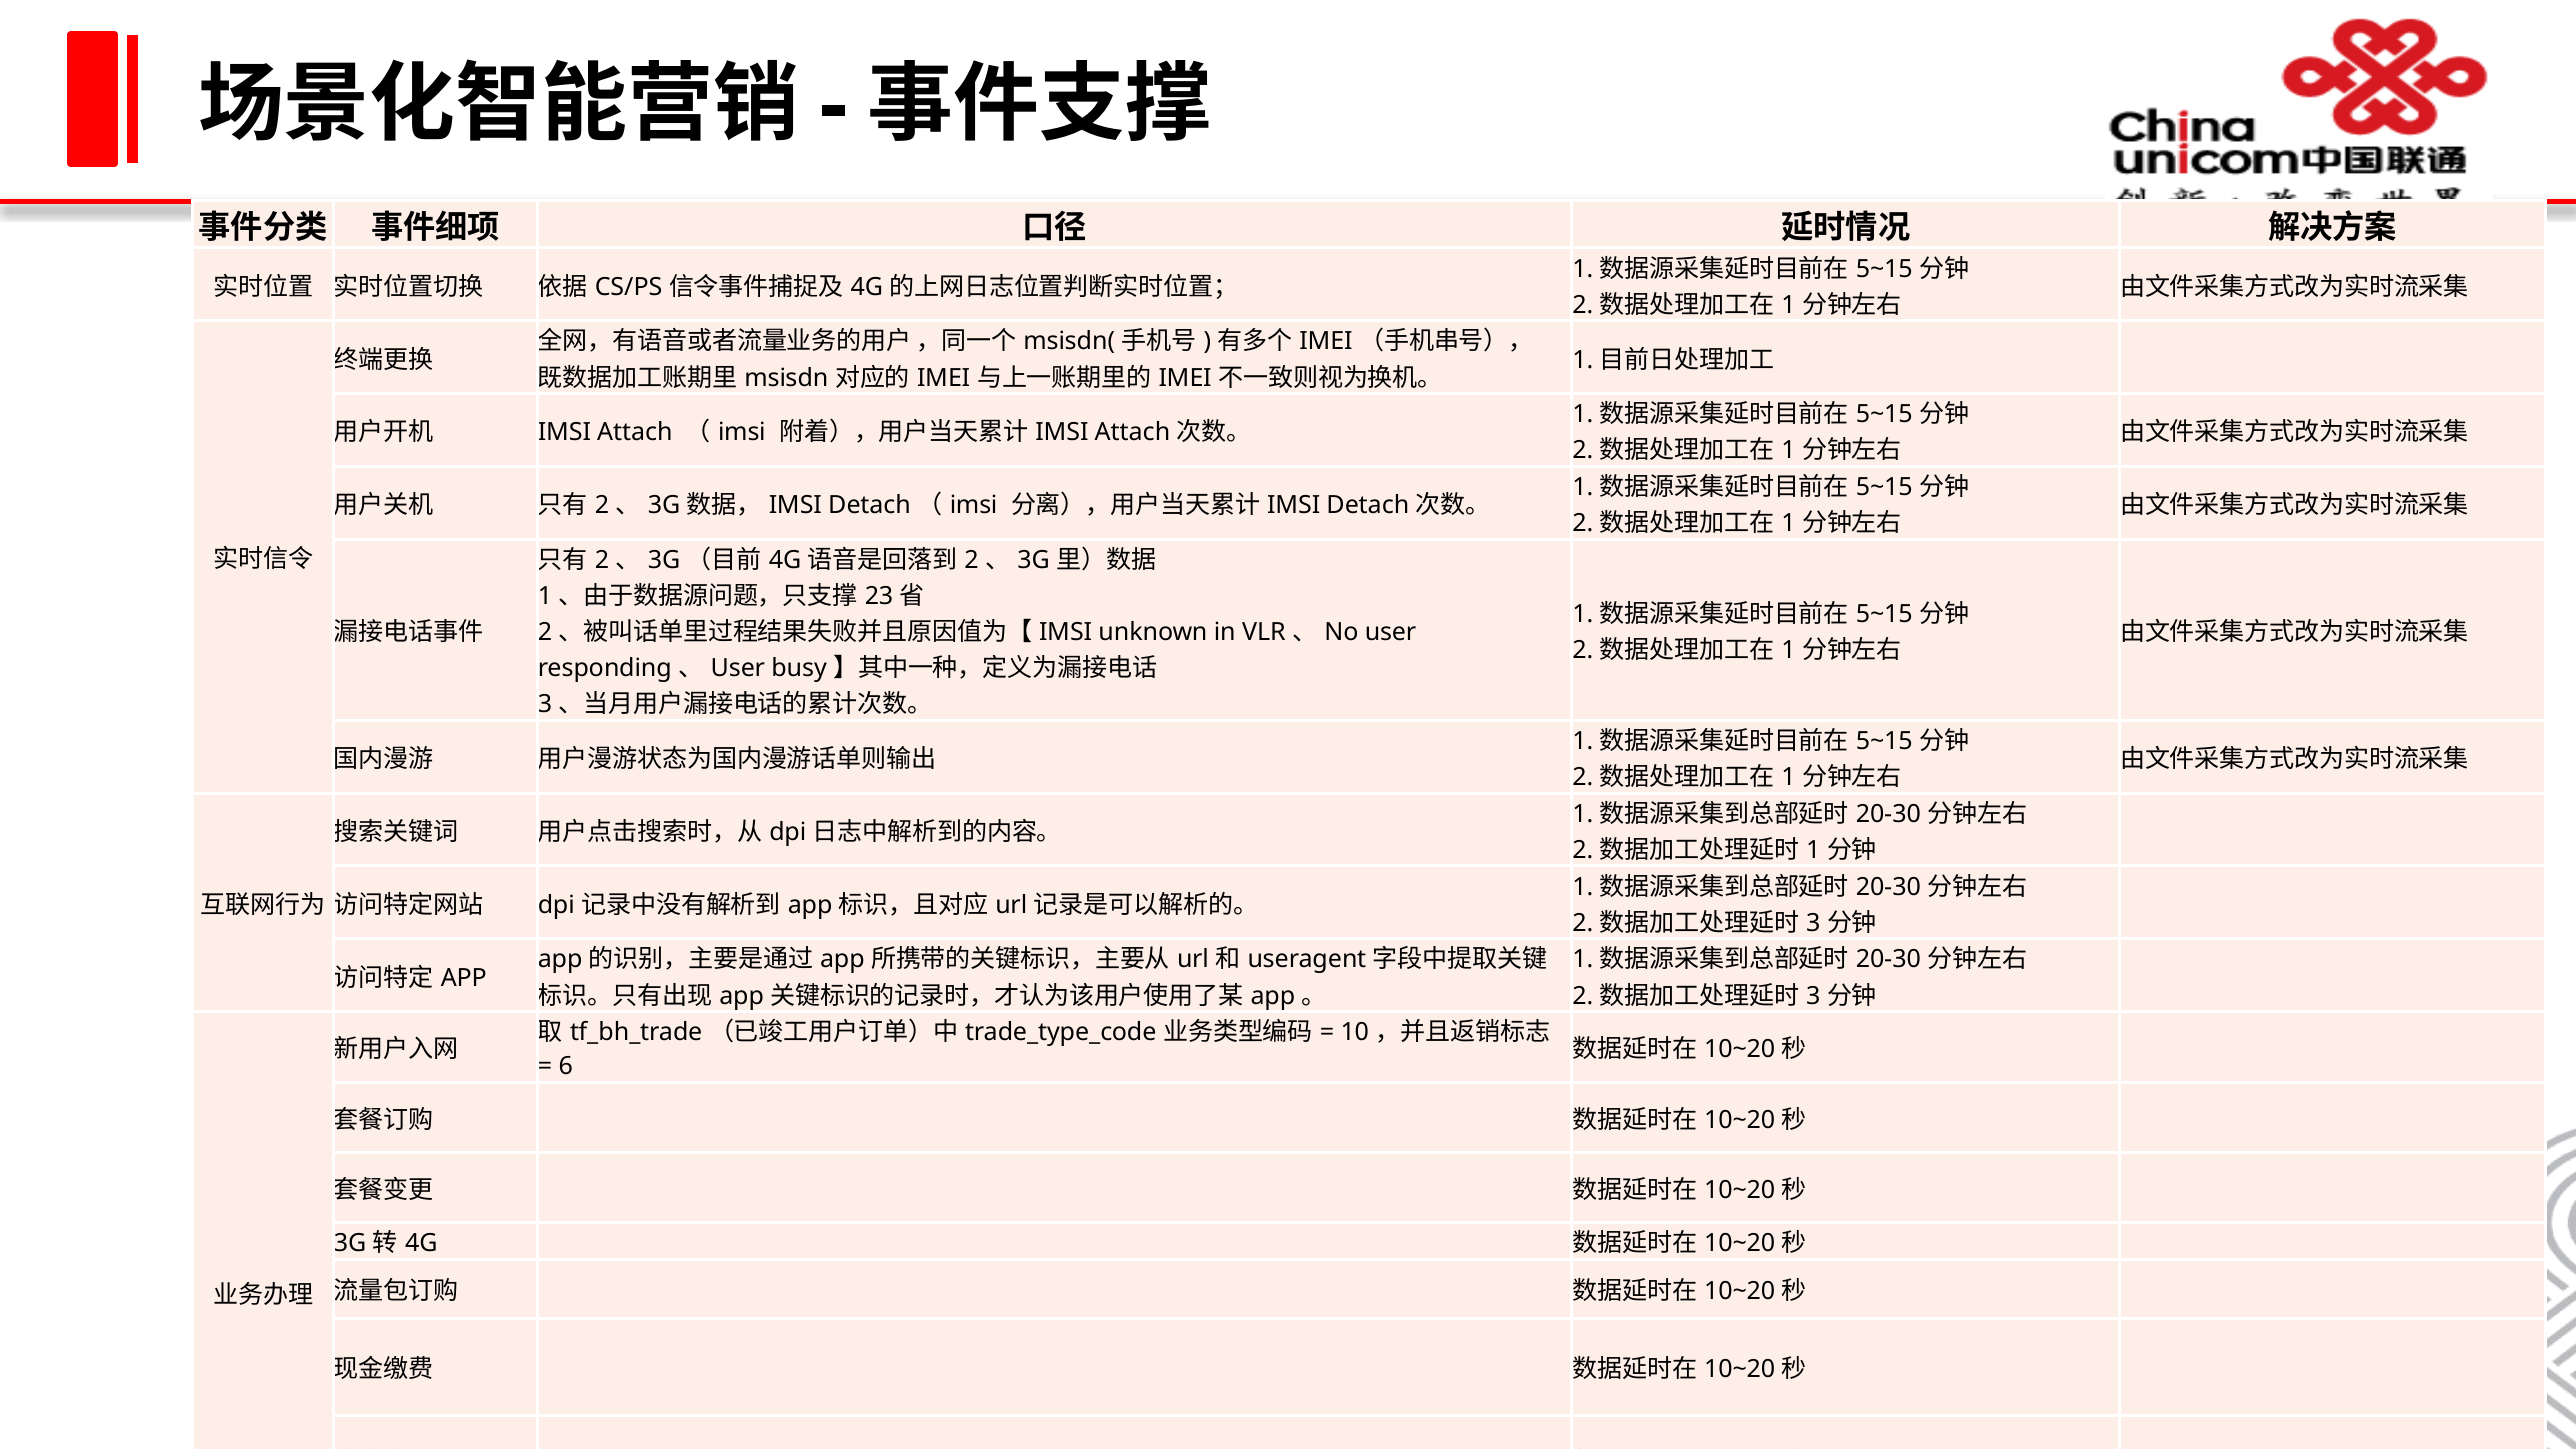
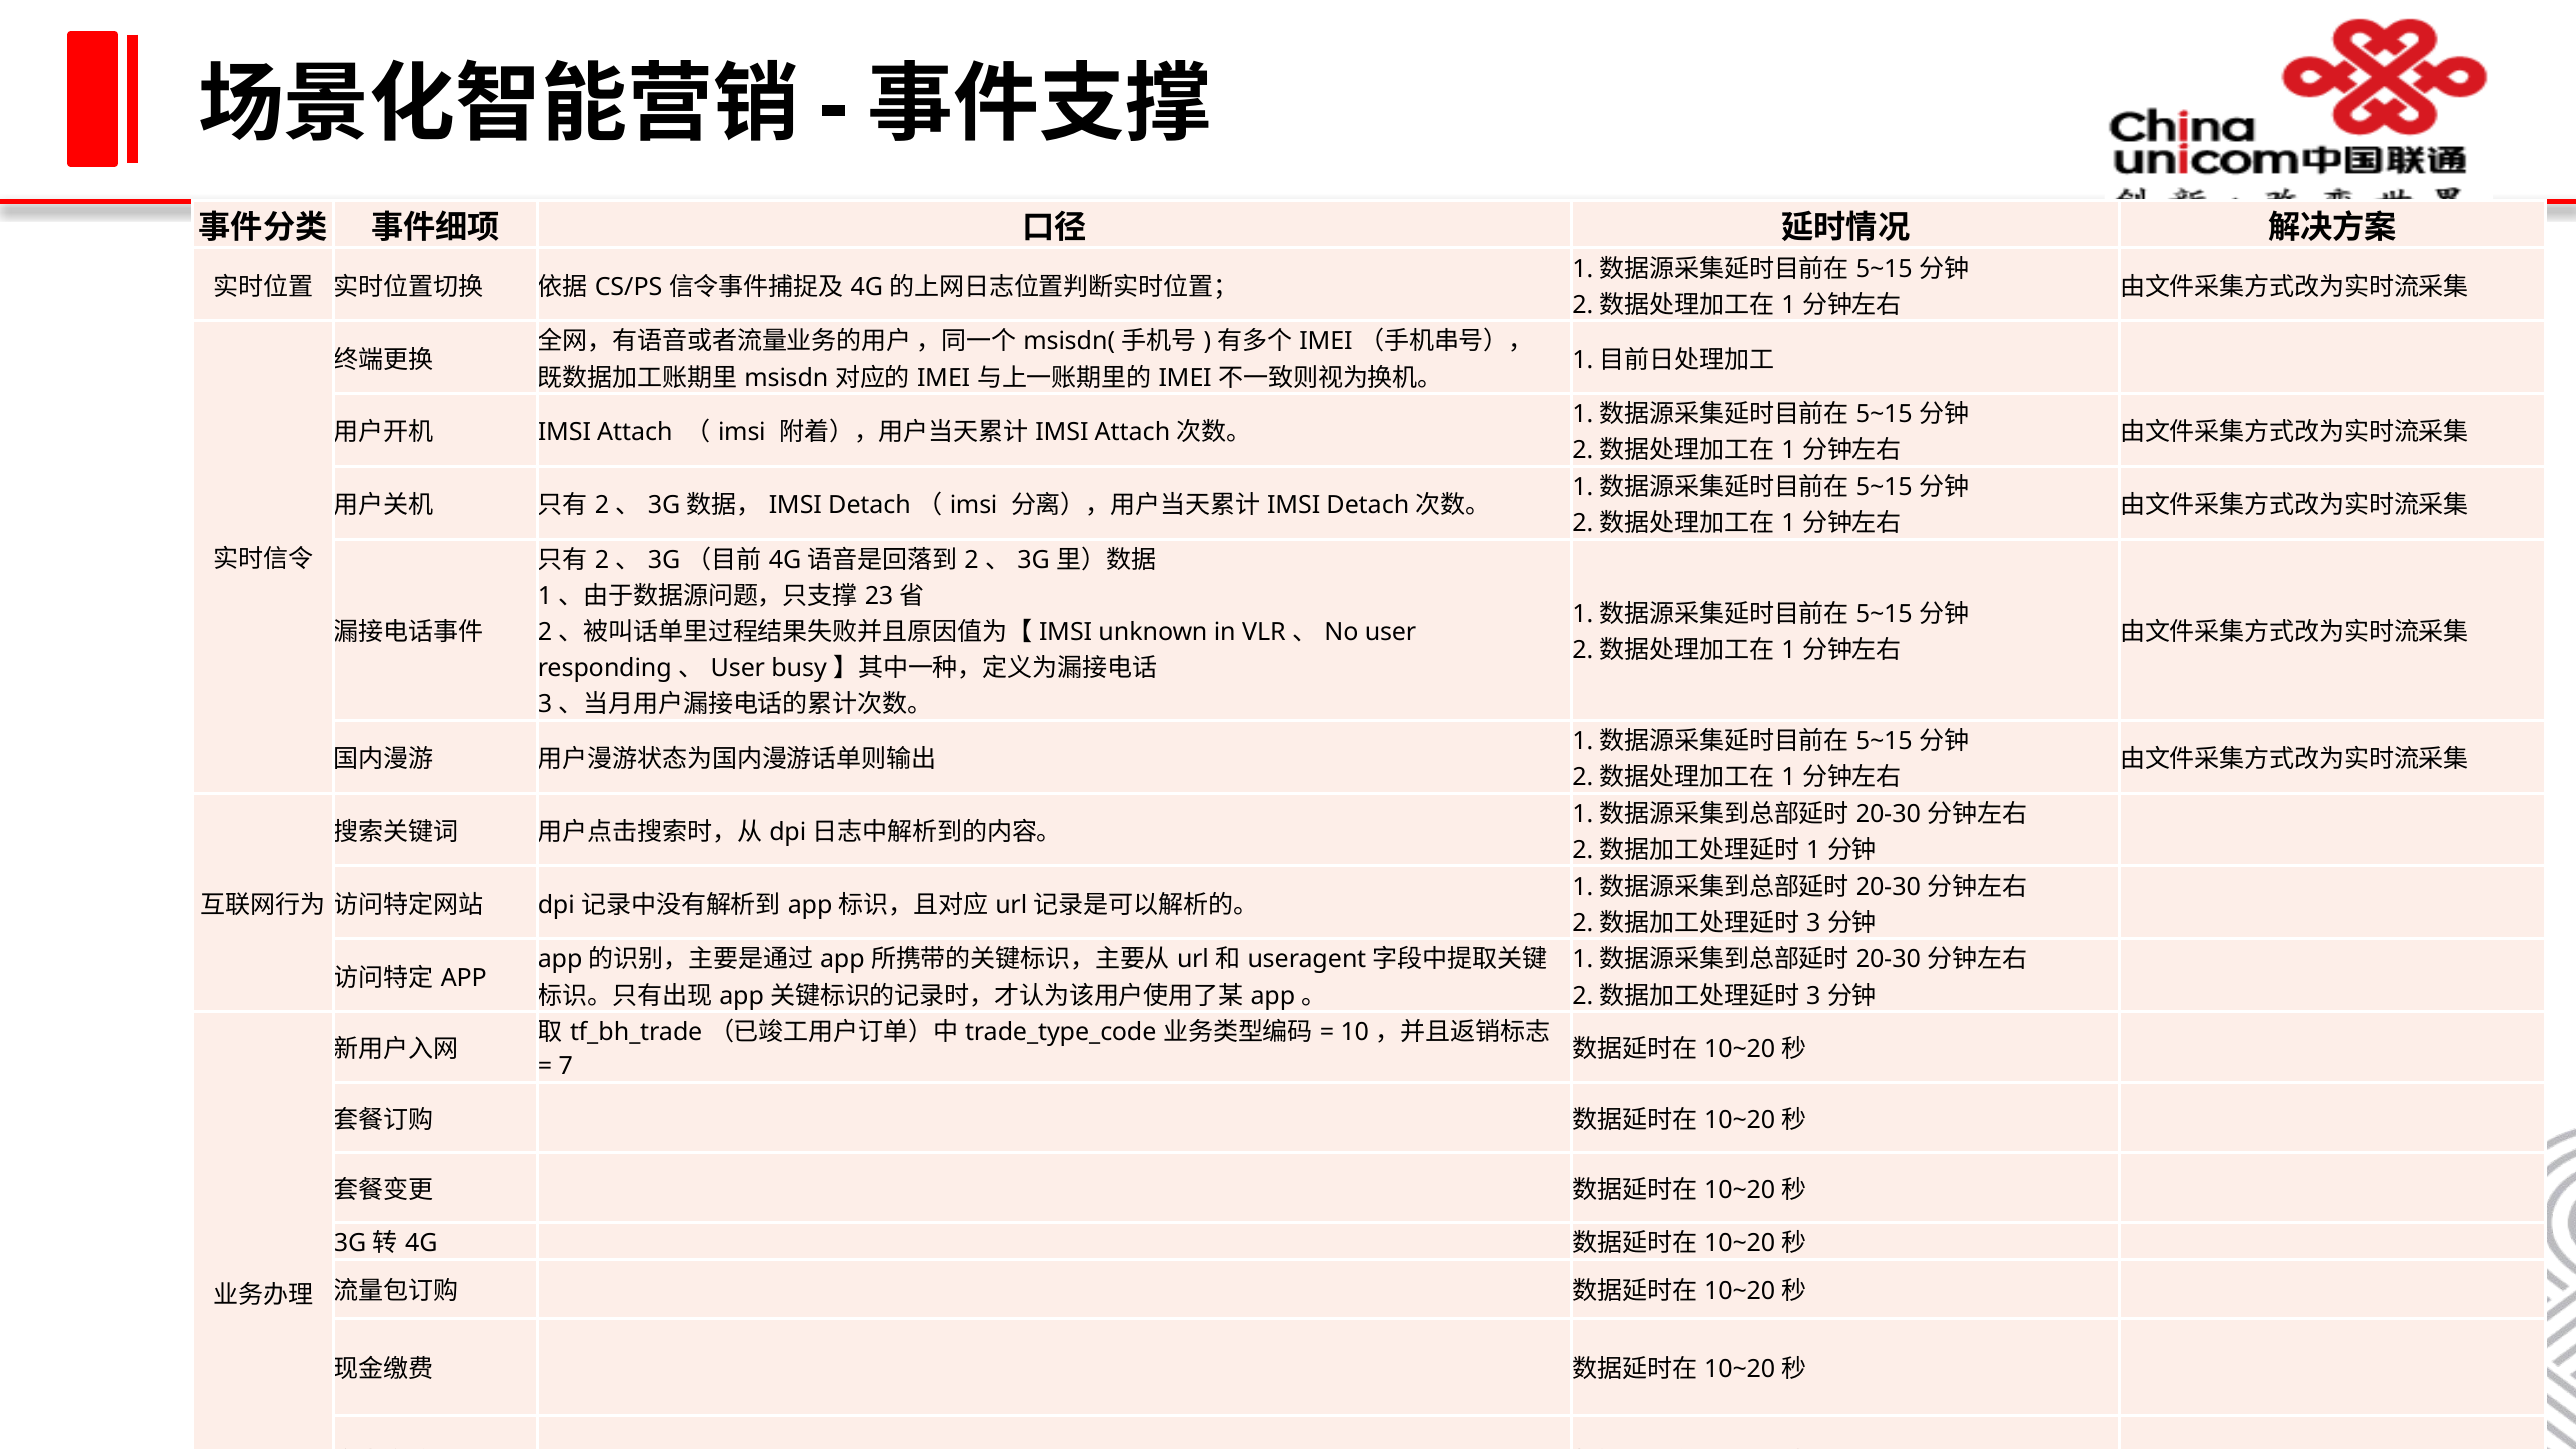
6: 6 -> 7
